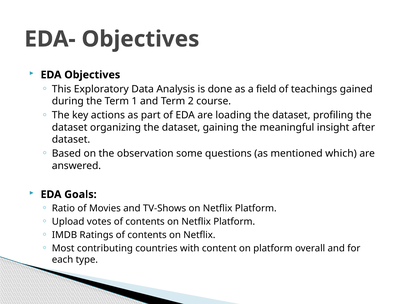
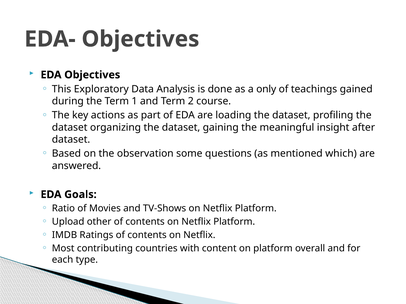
field: field -> only
votes: votes -> other
